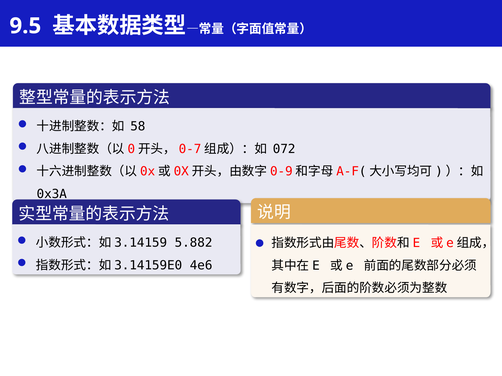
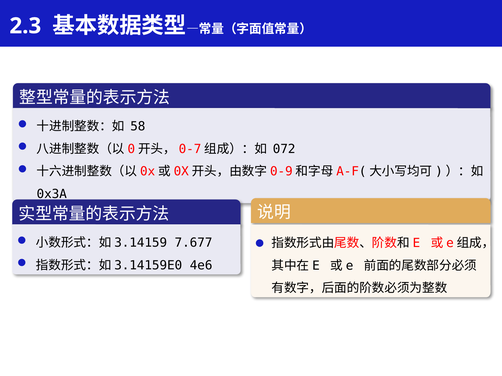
9.5: 9.5 -> 2.3
5.882: 5.882 -> 7.677
